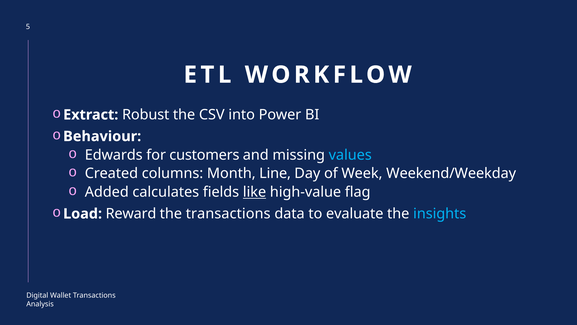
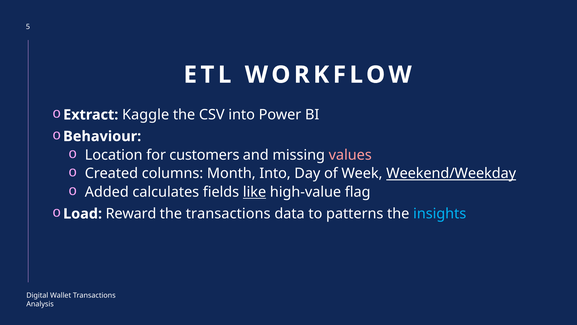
Robust: Robust -> Kaggle
Edwards: Edwards -> Location
values colour: light blue -> pink
Month Line: Line -> Into
Weekend/Weekday underline: none -> present
evaluate: evaluate -> patterns
